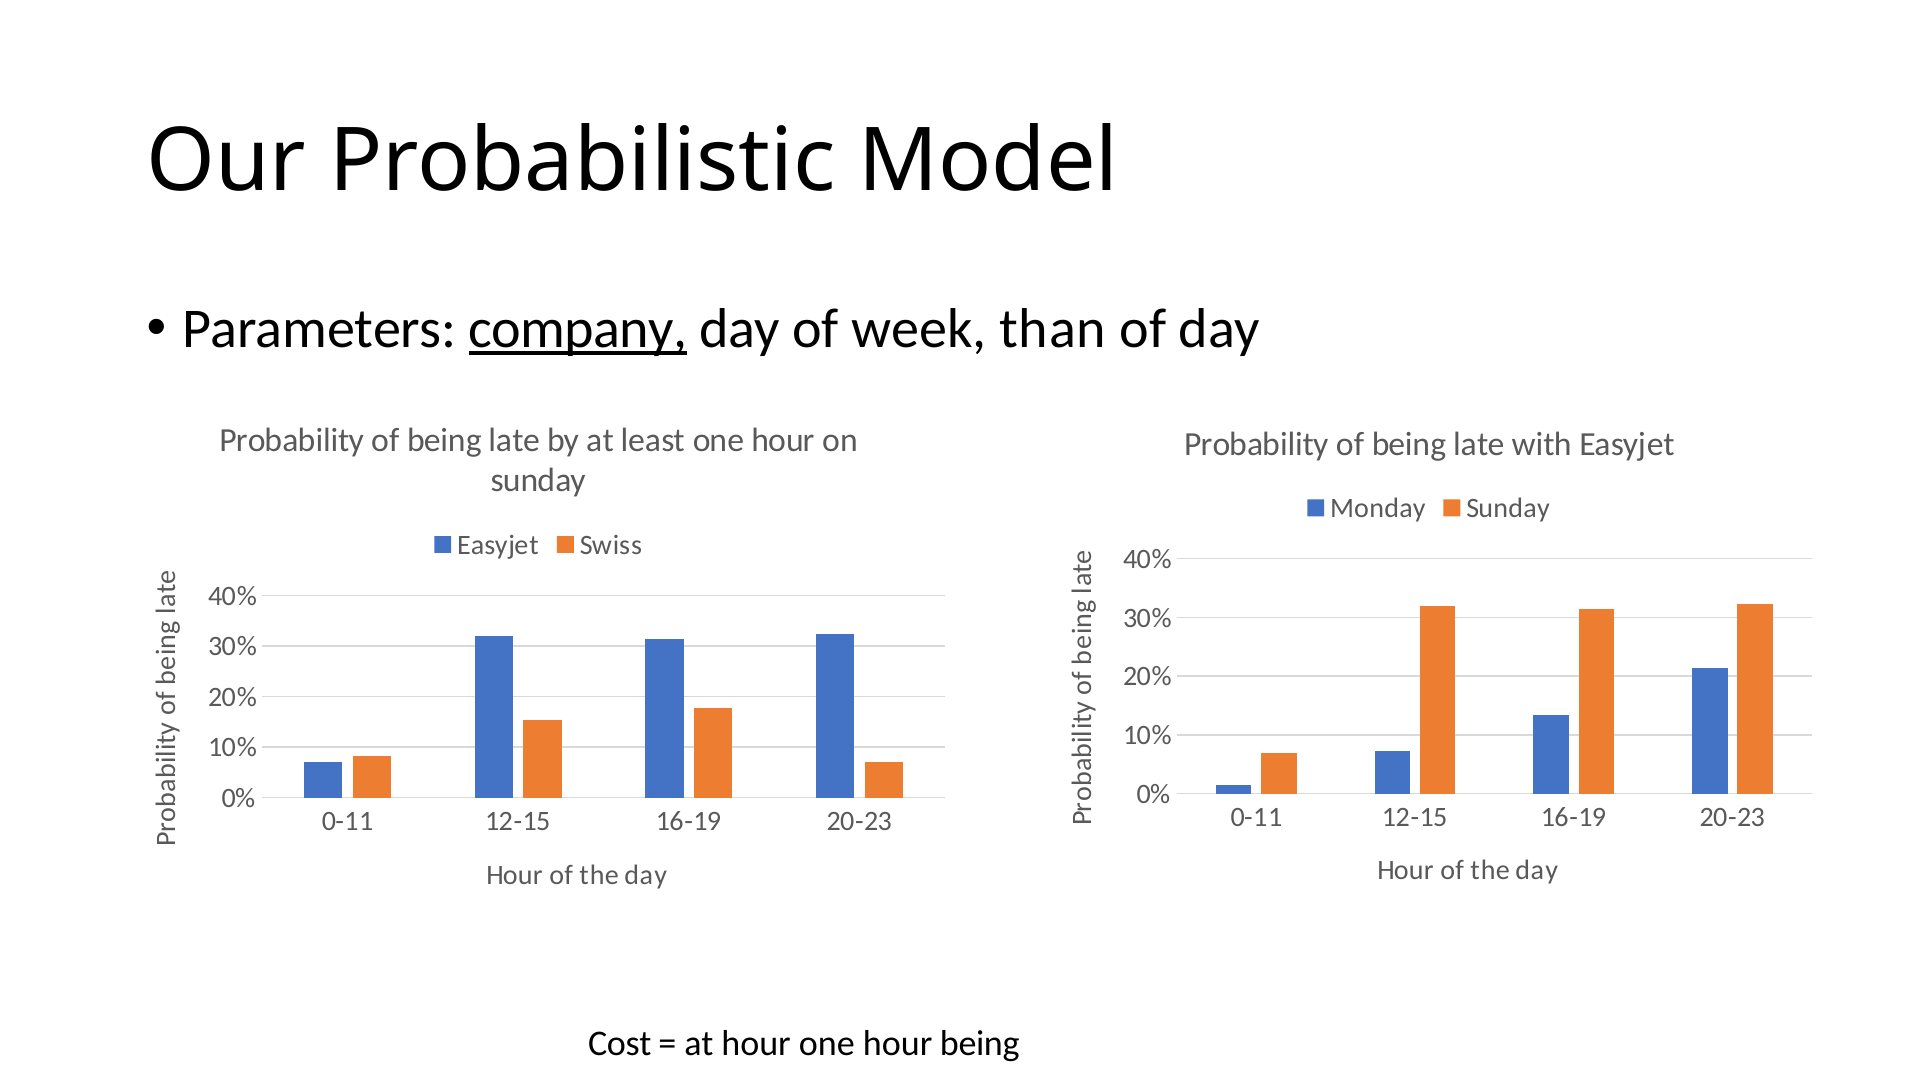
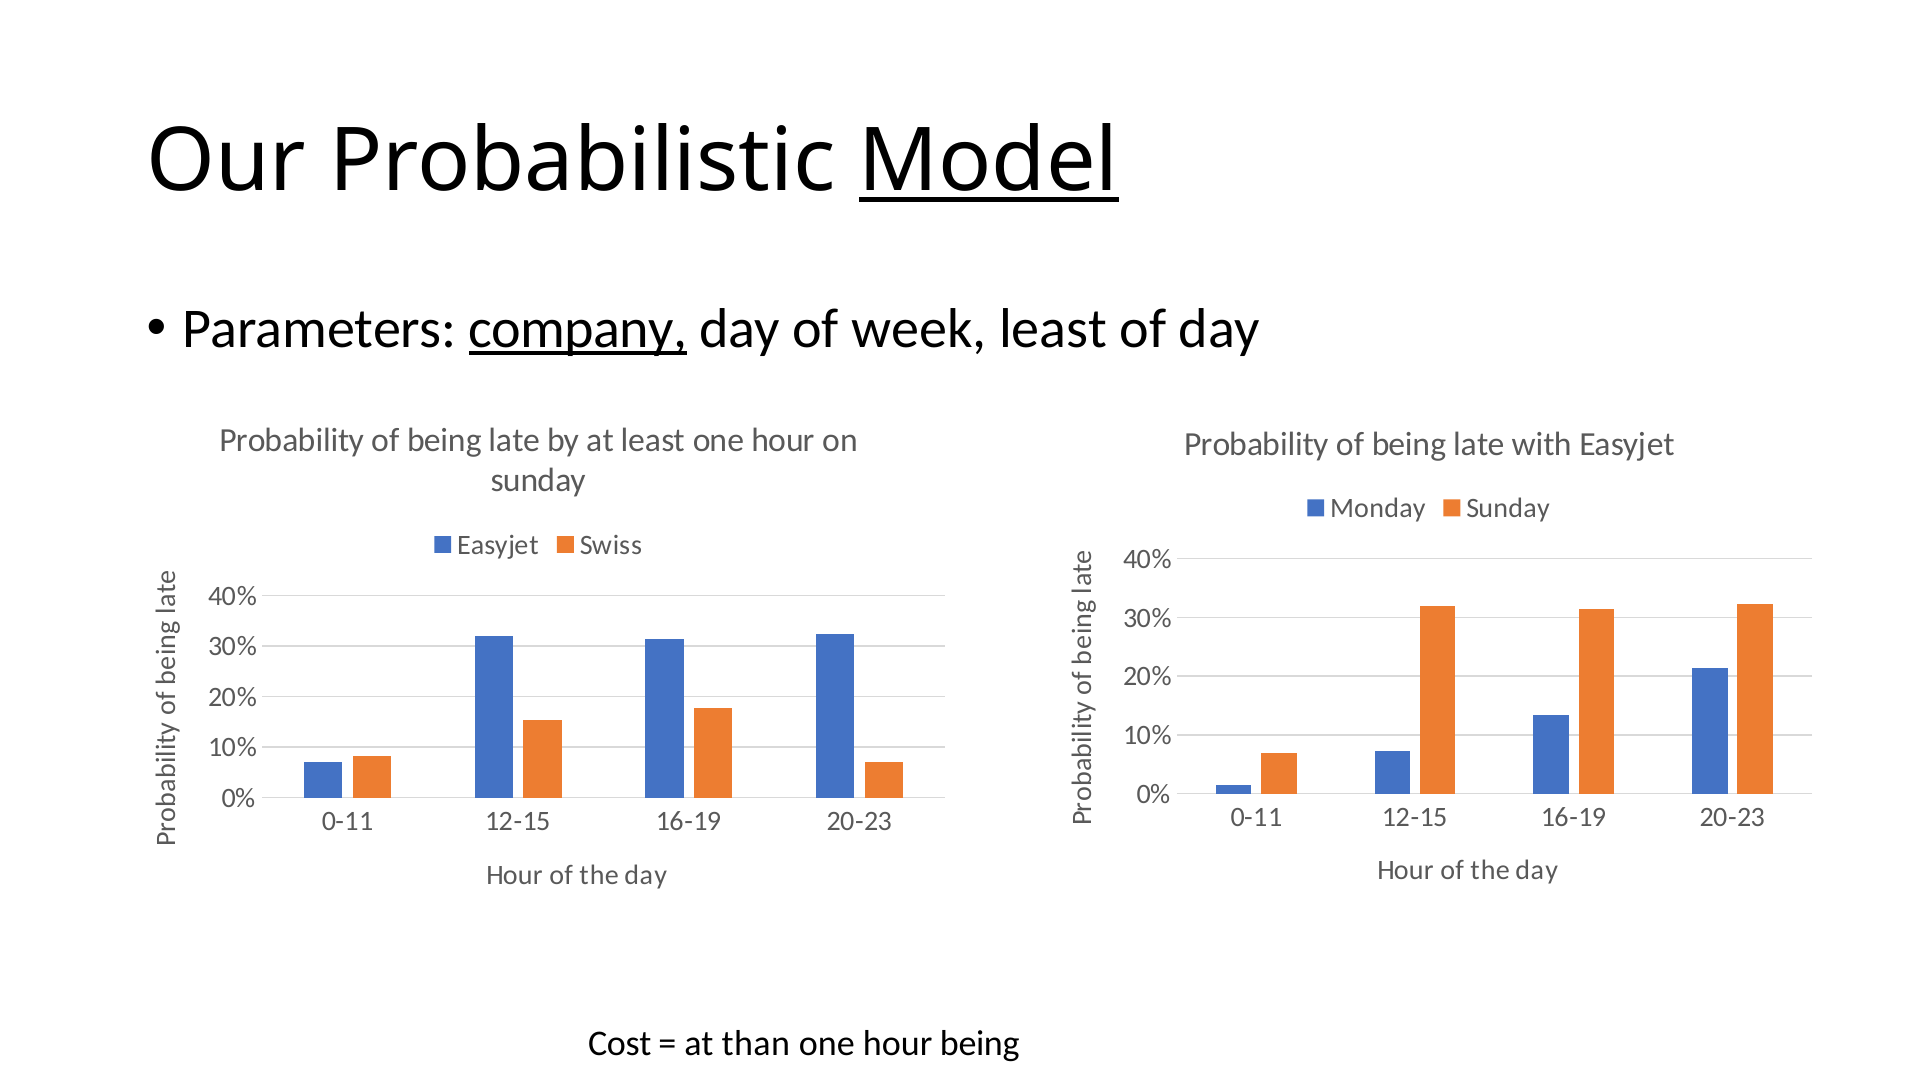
Model underline: none -> present
week than: than -> least
at hour: hour -> than
